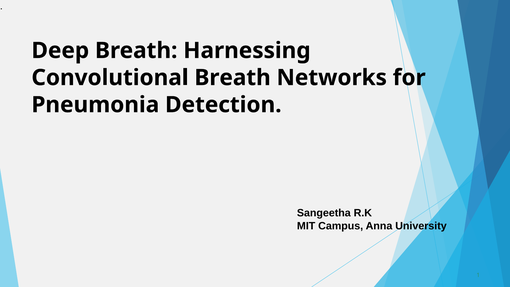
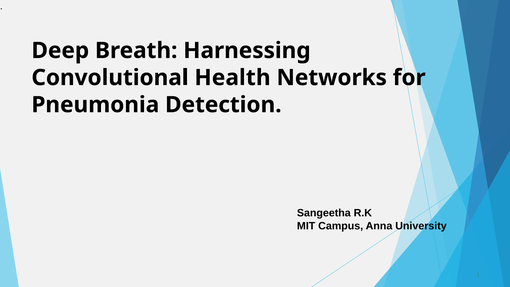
Convolutional Breath: Breath -> Health
